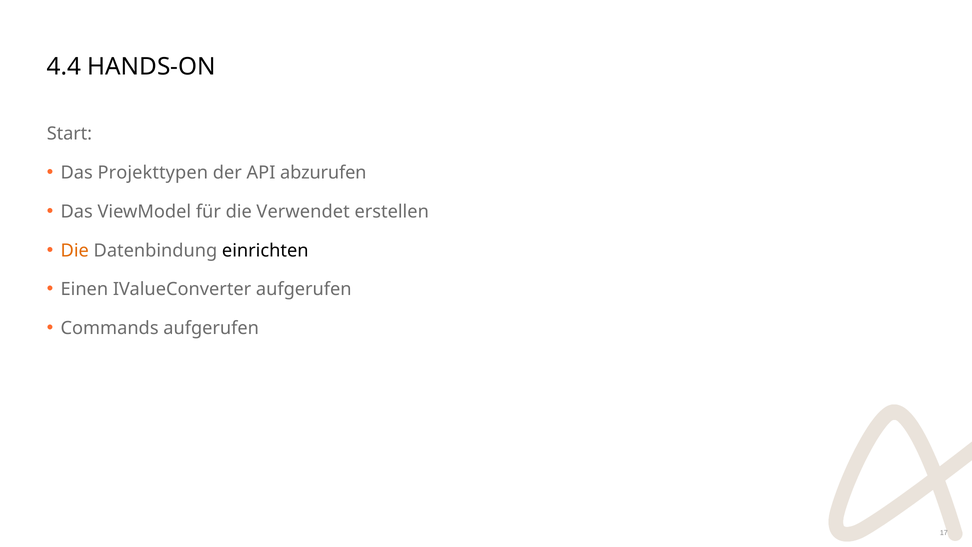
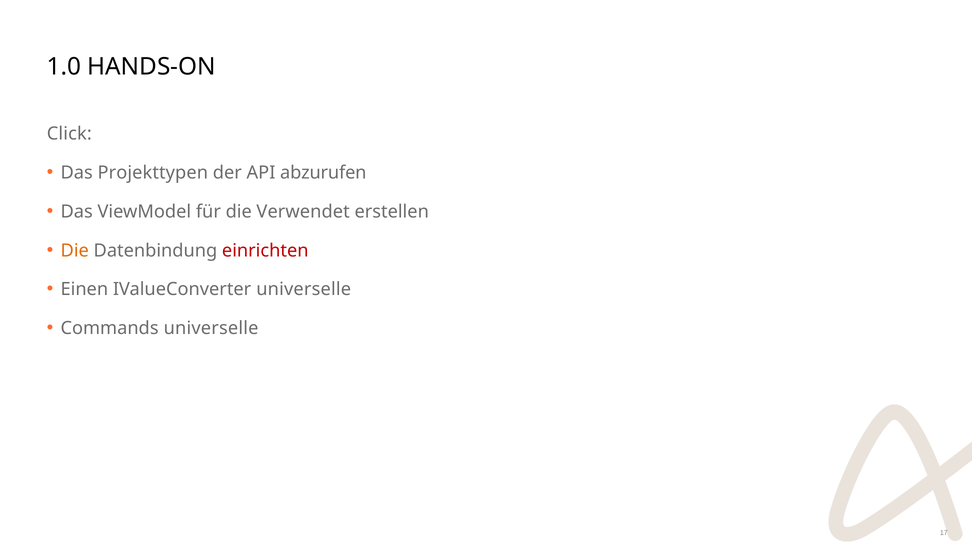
4.4: 4.4 -> 1.0
Start: Start -> Click
einrichten colour: black -> red
IValueConverter aufgerufen: aufgerufen -> universelle
Commands aufgerufen: aufgerufen -> universelle
